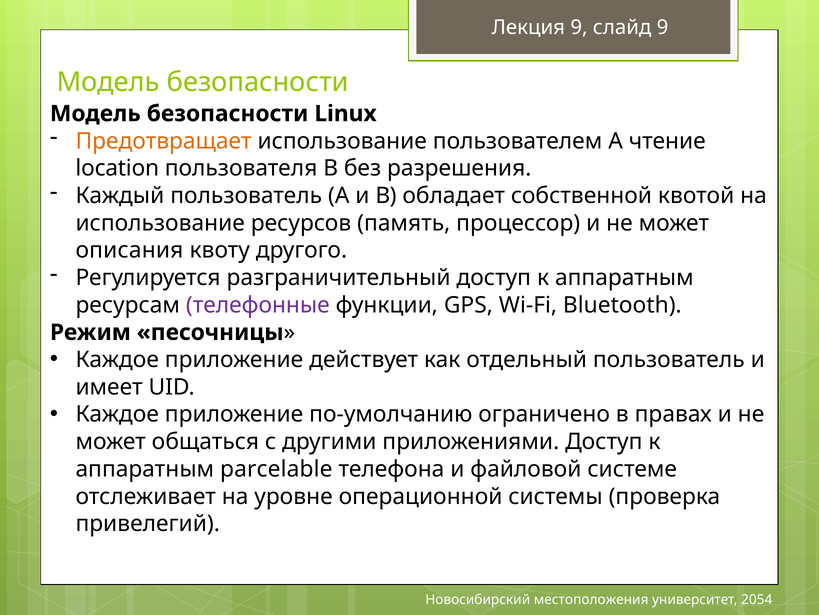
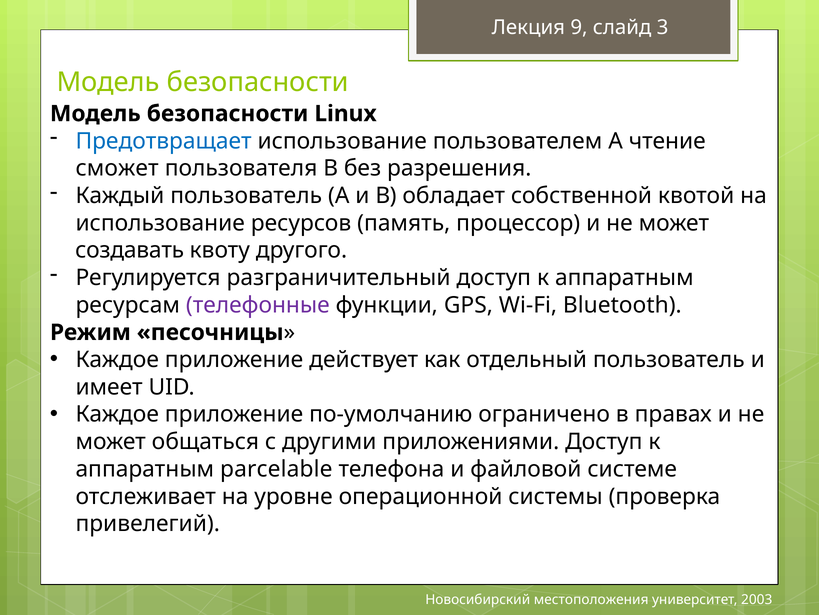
слайд 9: 9 -> 3
Предотвращает colour: orange -> blue
location: location -> сможет
описания: описания -> создавать
2054: 2054 -> 2003
